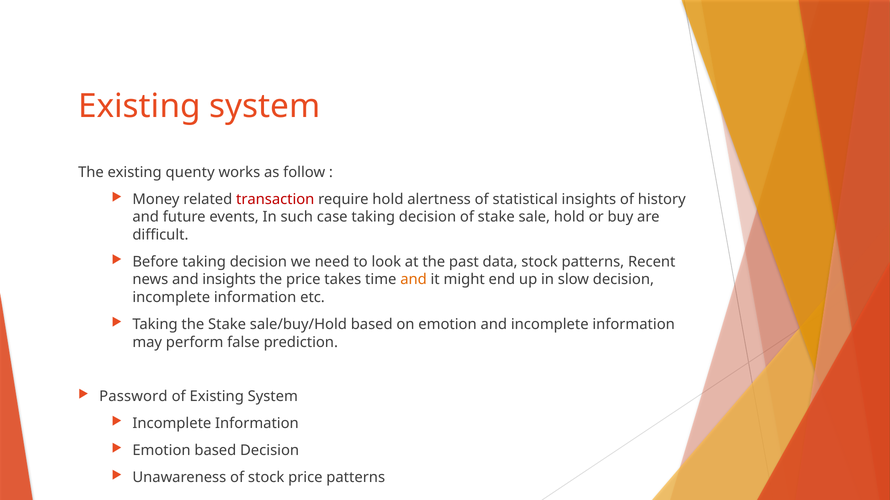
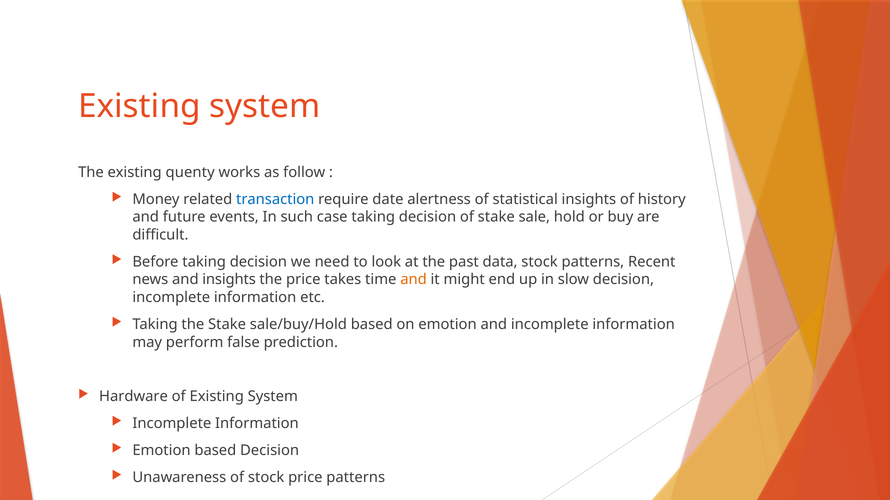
transaction colour: red -> blue
require hold: hold -> date
Password: Password -> Hardware
